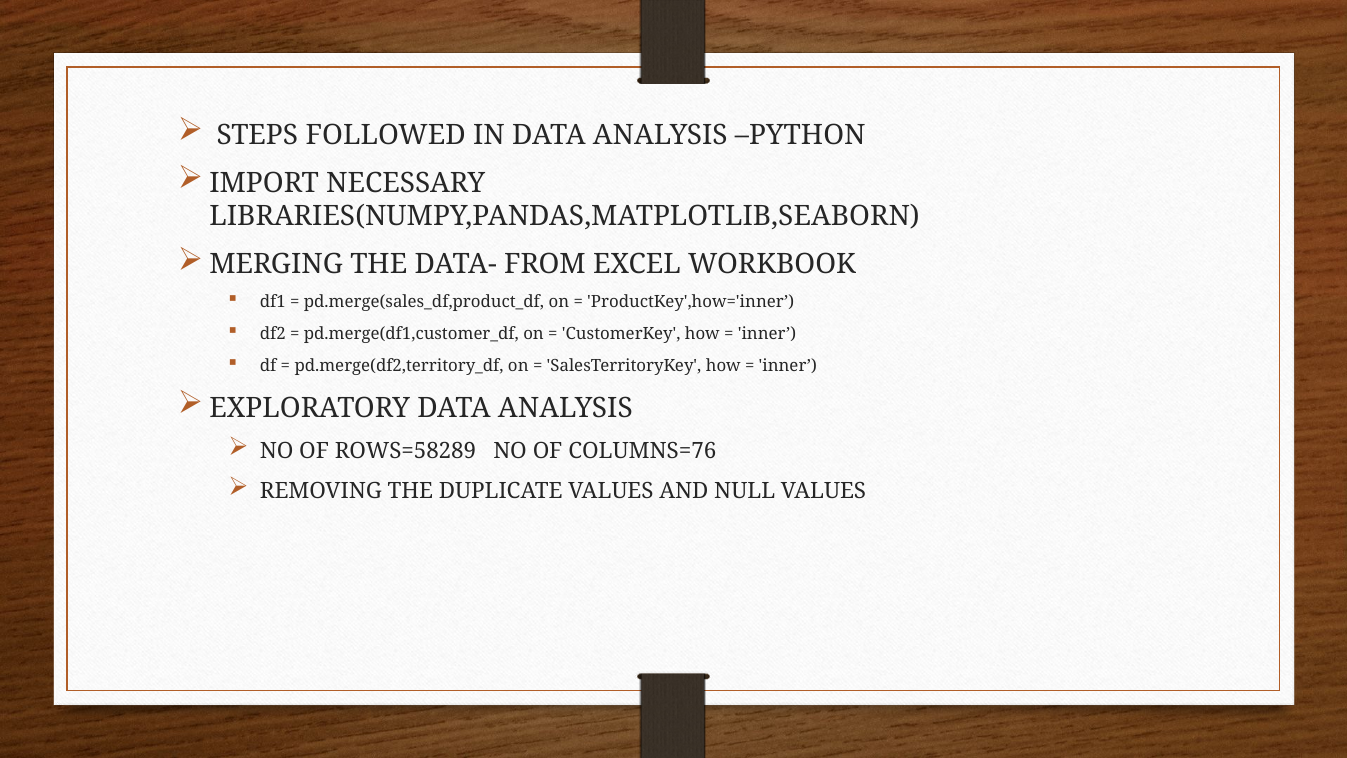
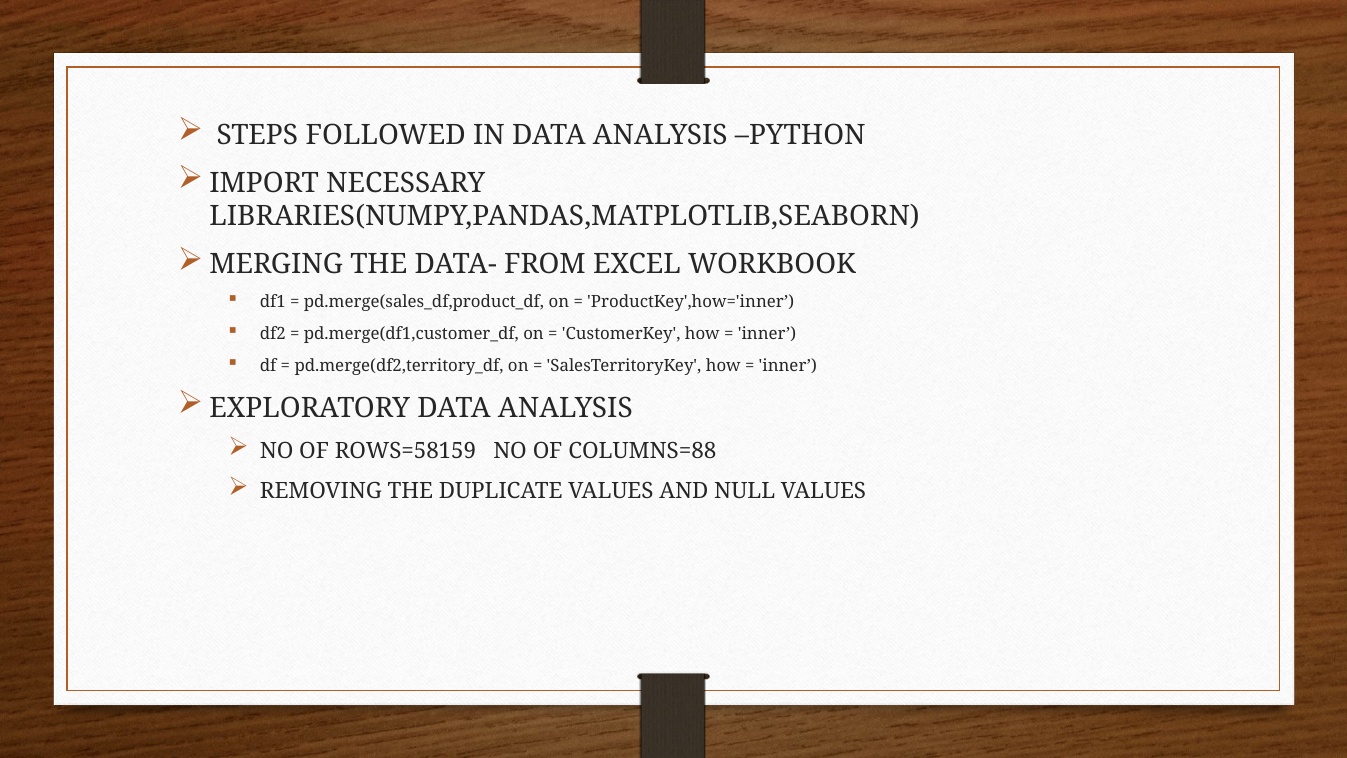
ROWS=58289: ROWS=58289 -> ROWS=58159
COLUMNS=76: COLUMNS=76 -> COLUMNS=88
